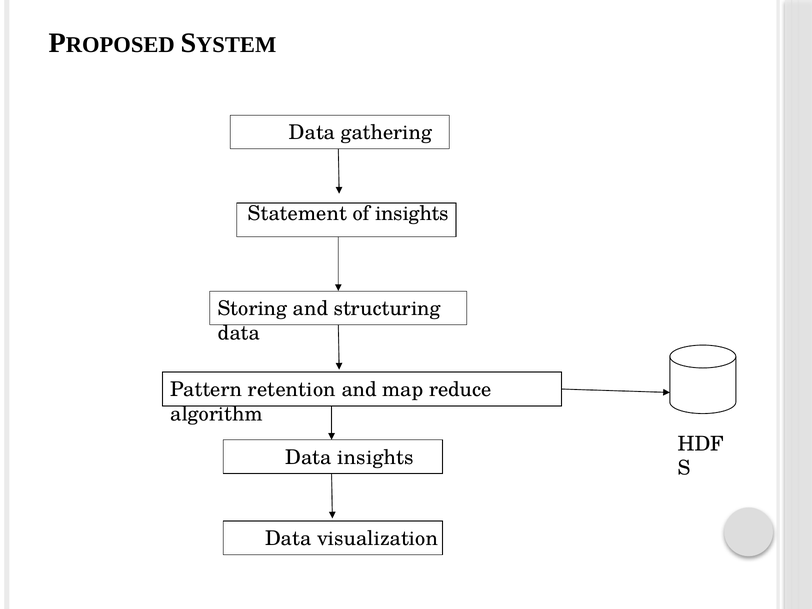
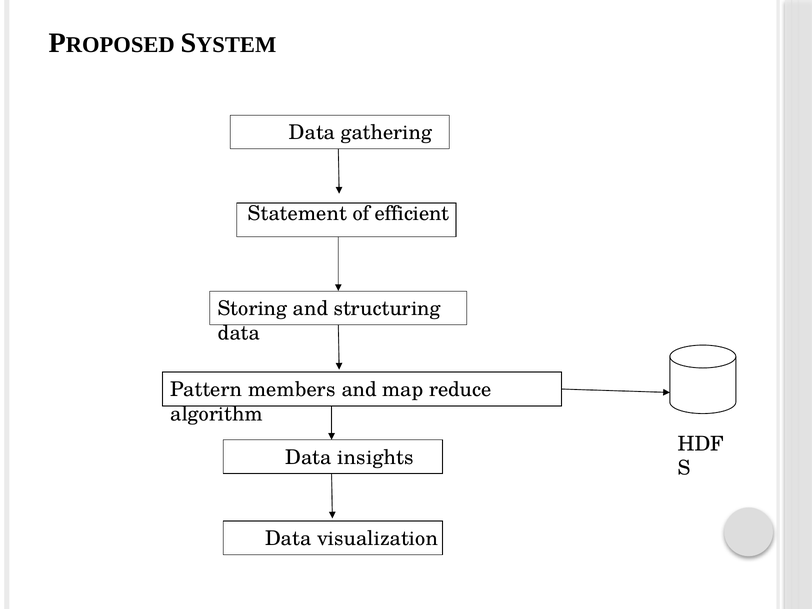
of insights: insights -> efficient
retention: retention -> members
